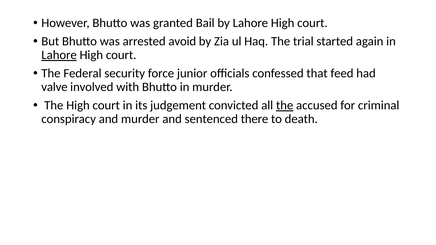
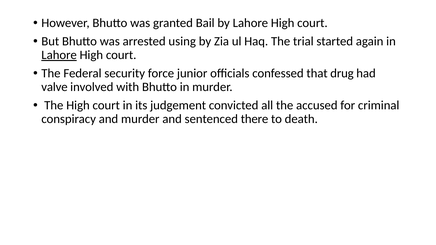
avoid: avoid -> using
feed: feed -> drug
the at (285, 105) underline: present -> none
